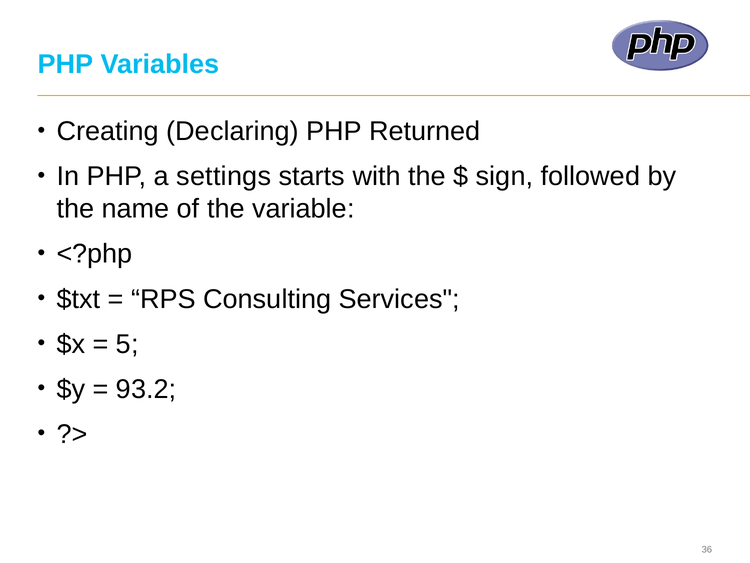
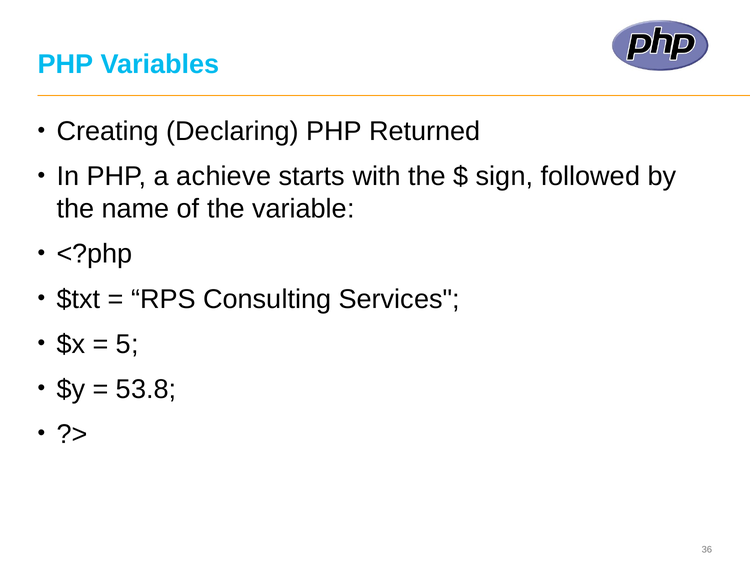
settings: settings -> achieve
93.2: 93.2 -> 53.8
